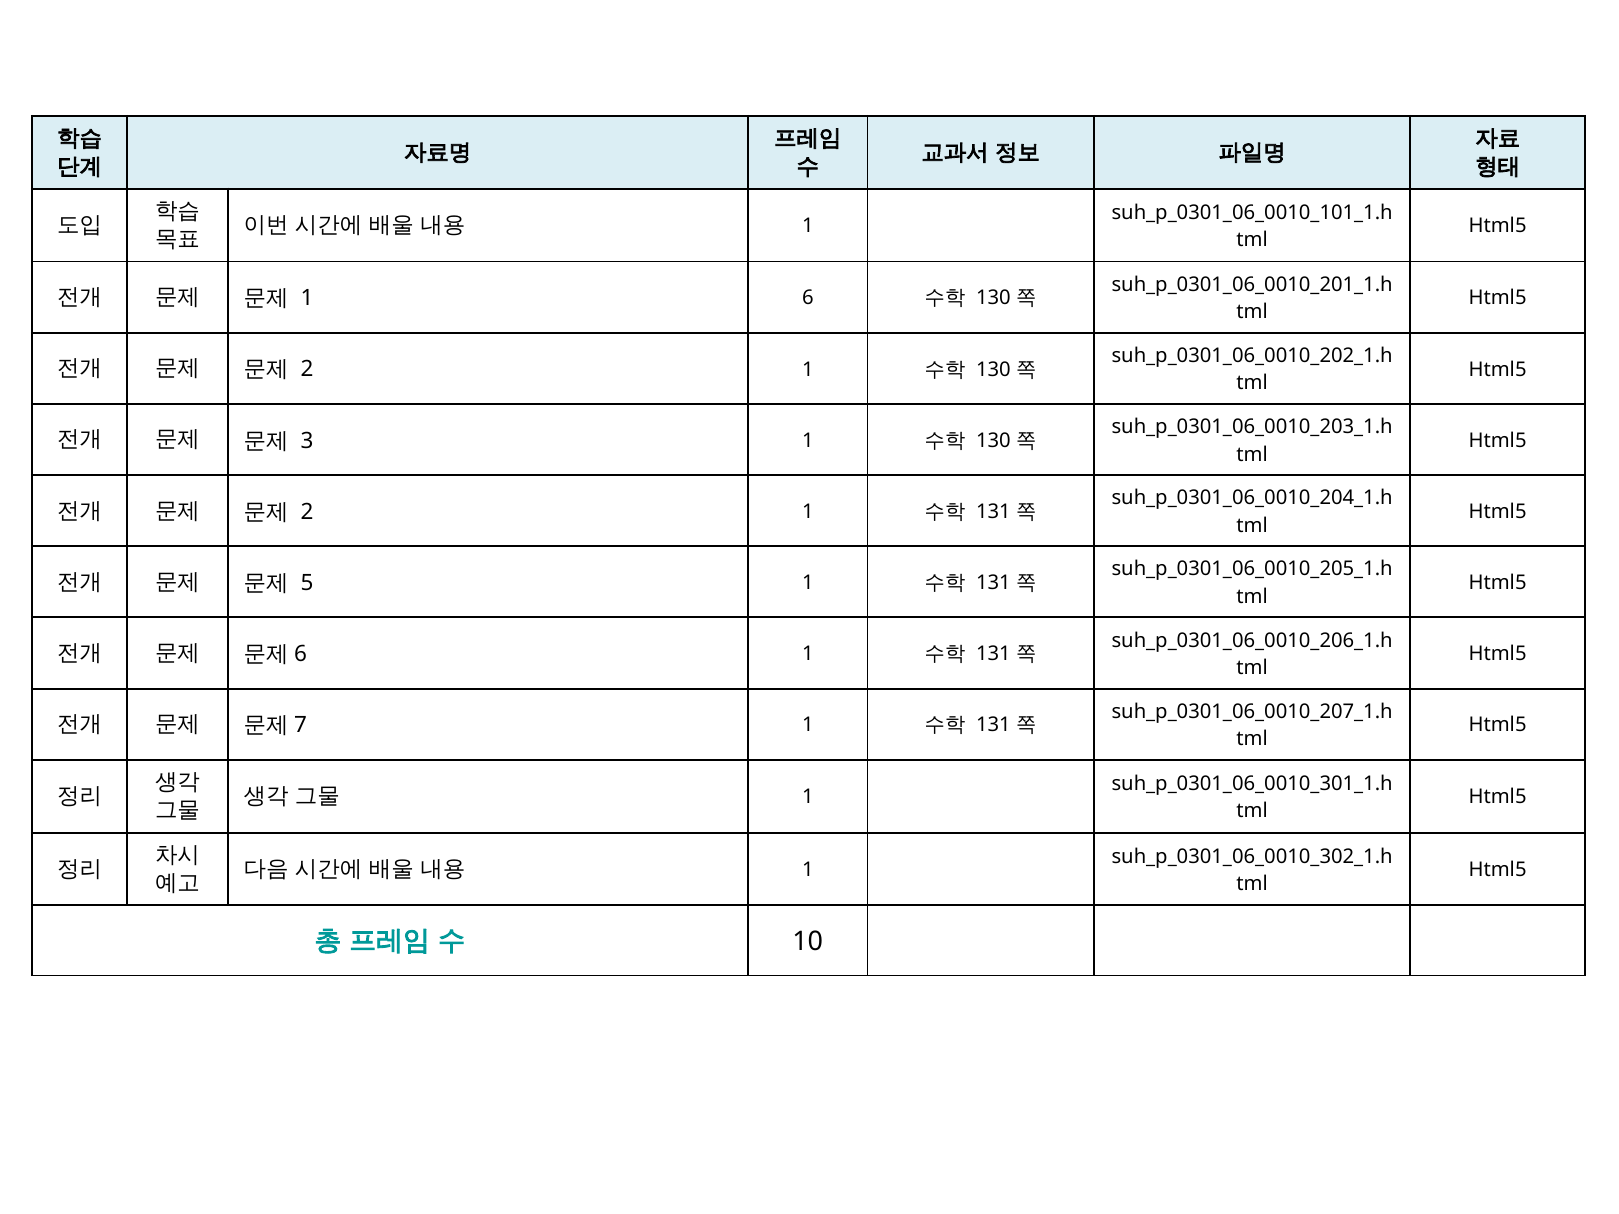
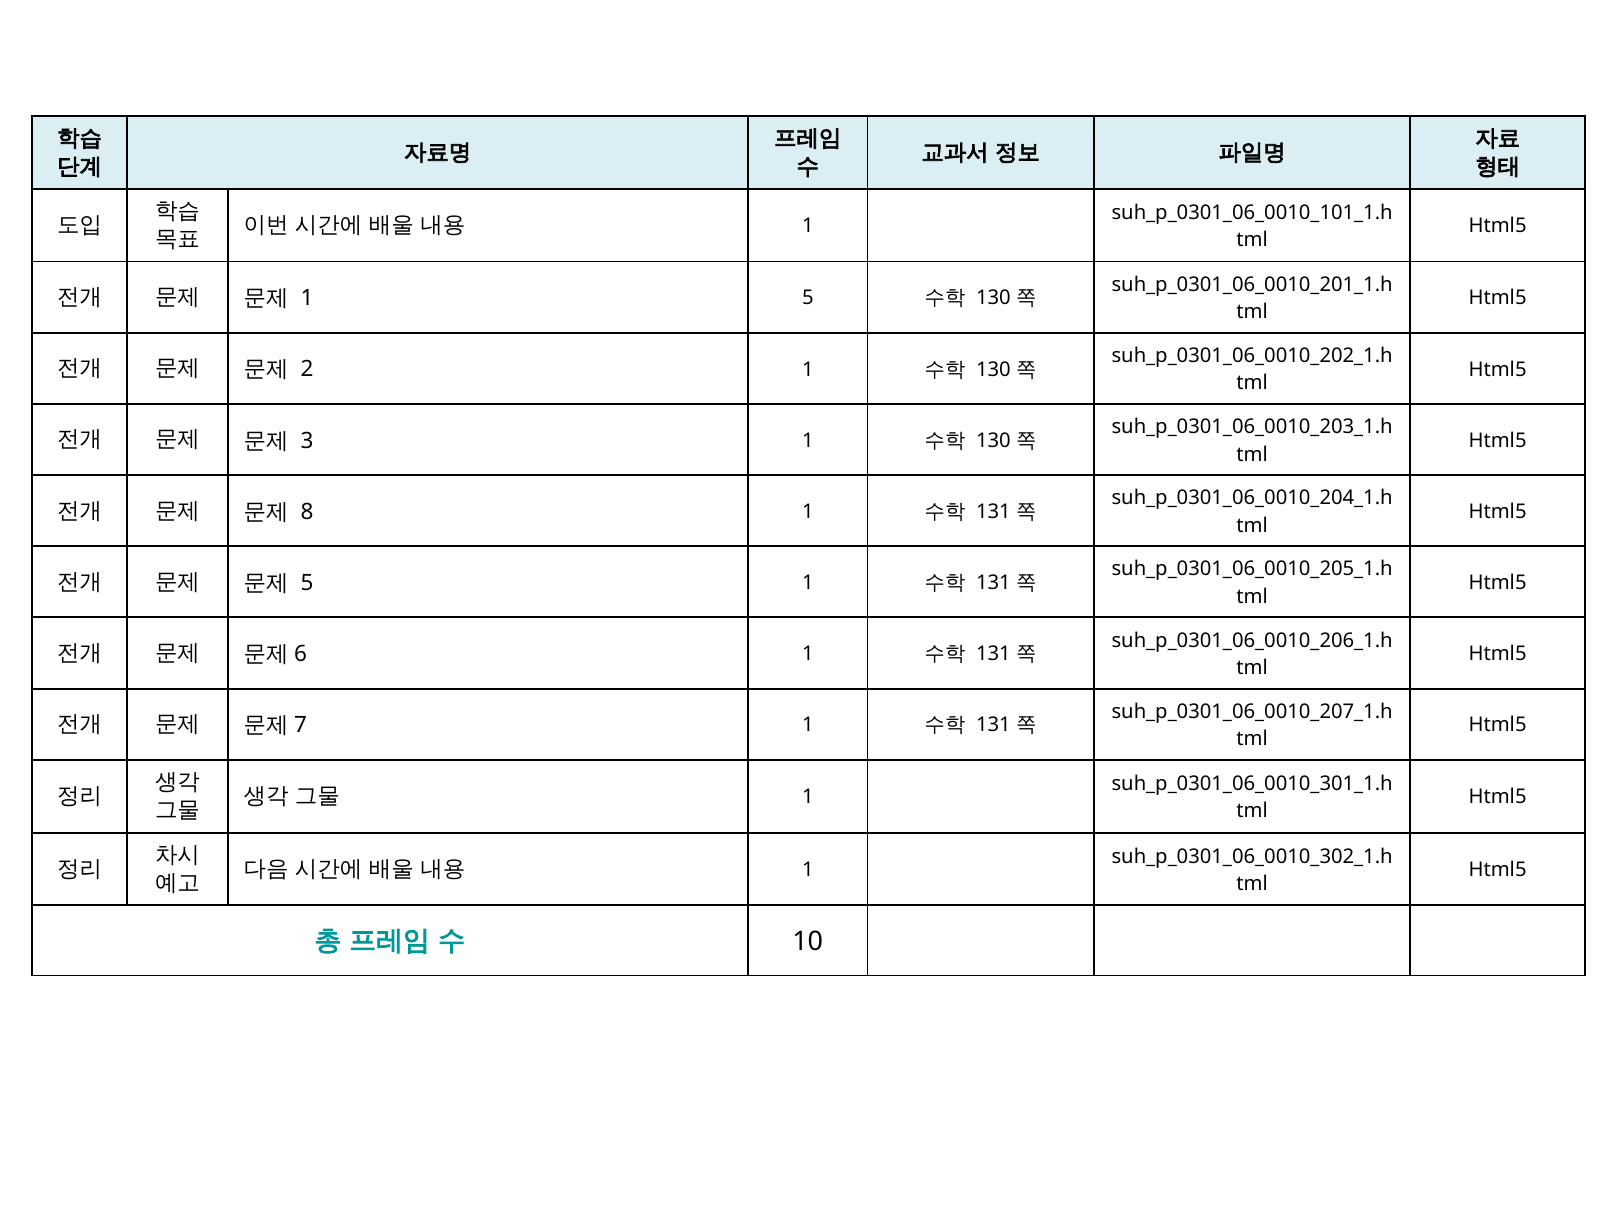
1 6: 6 -> 5
2 at (307, 512): 2 -> 8
